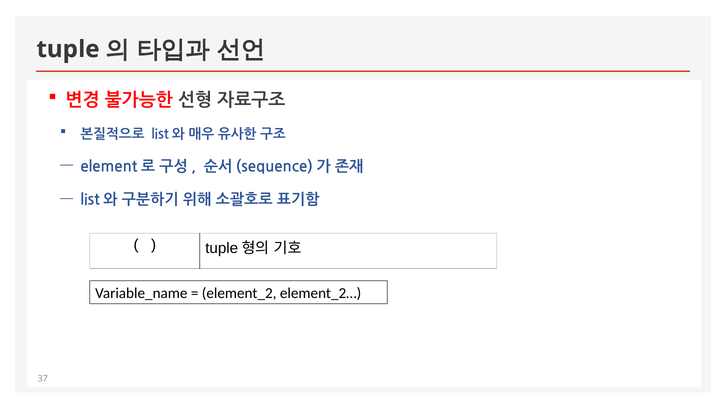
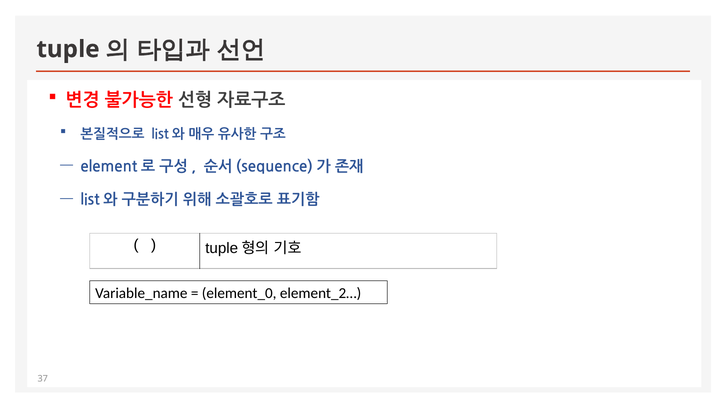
element_2: element_2 -> element_0
